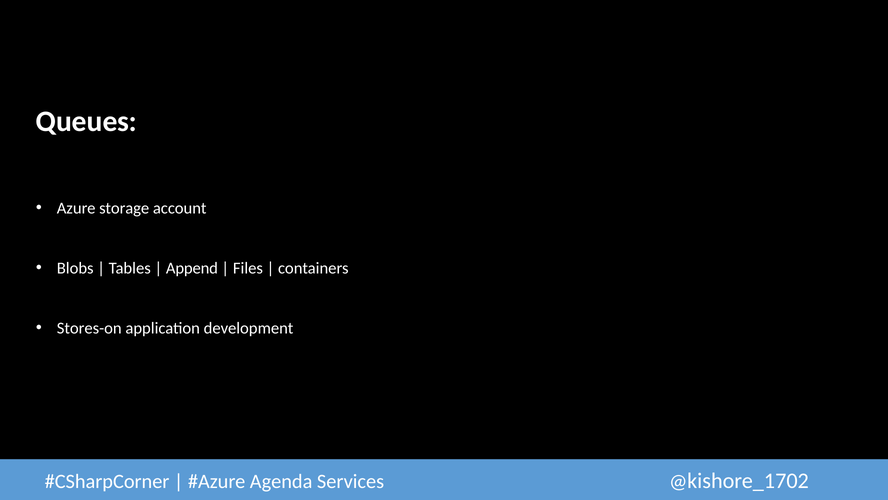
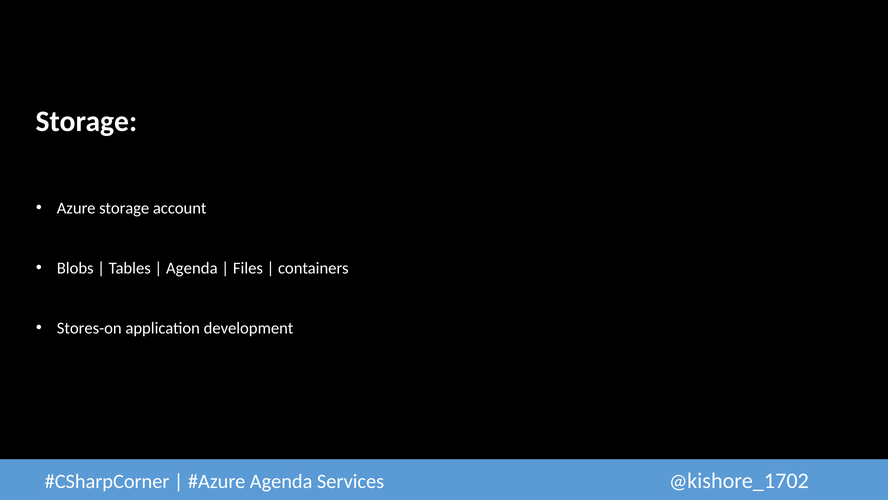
Queues at (87, 121): Queues -> Storage
Append at (192, 268): Append -> Agenda
